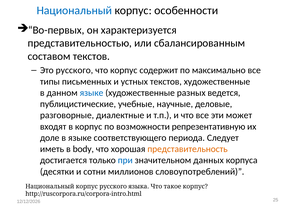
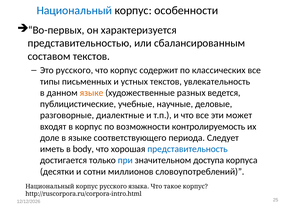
максимально: максимально -> классических
текстов художественные: художественные -> увлекательность
языке at (92, 93) colour: blue -> orange
репрезентативную: репрезентативную -> контролируемость
представительность colour: orange -> blue
данных: данных -> доступа
